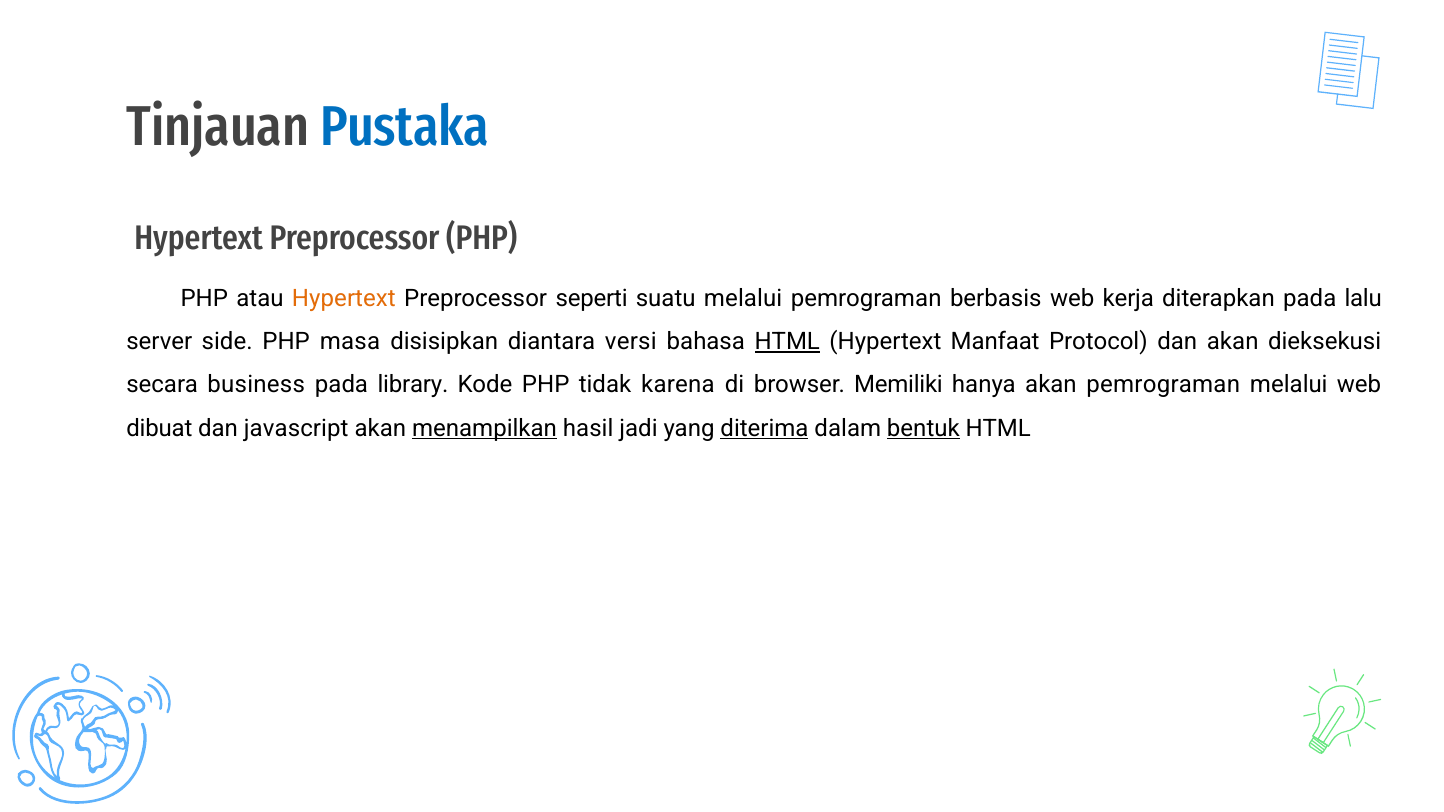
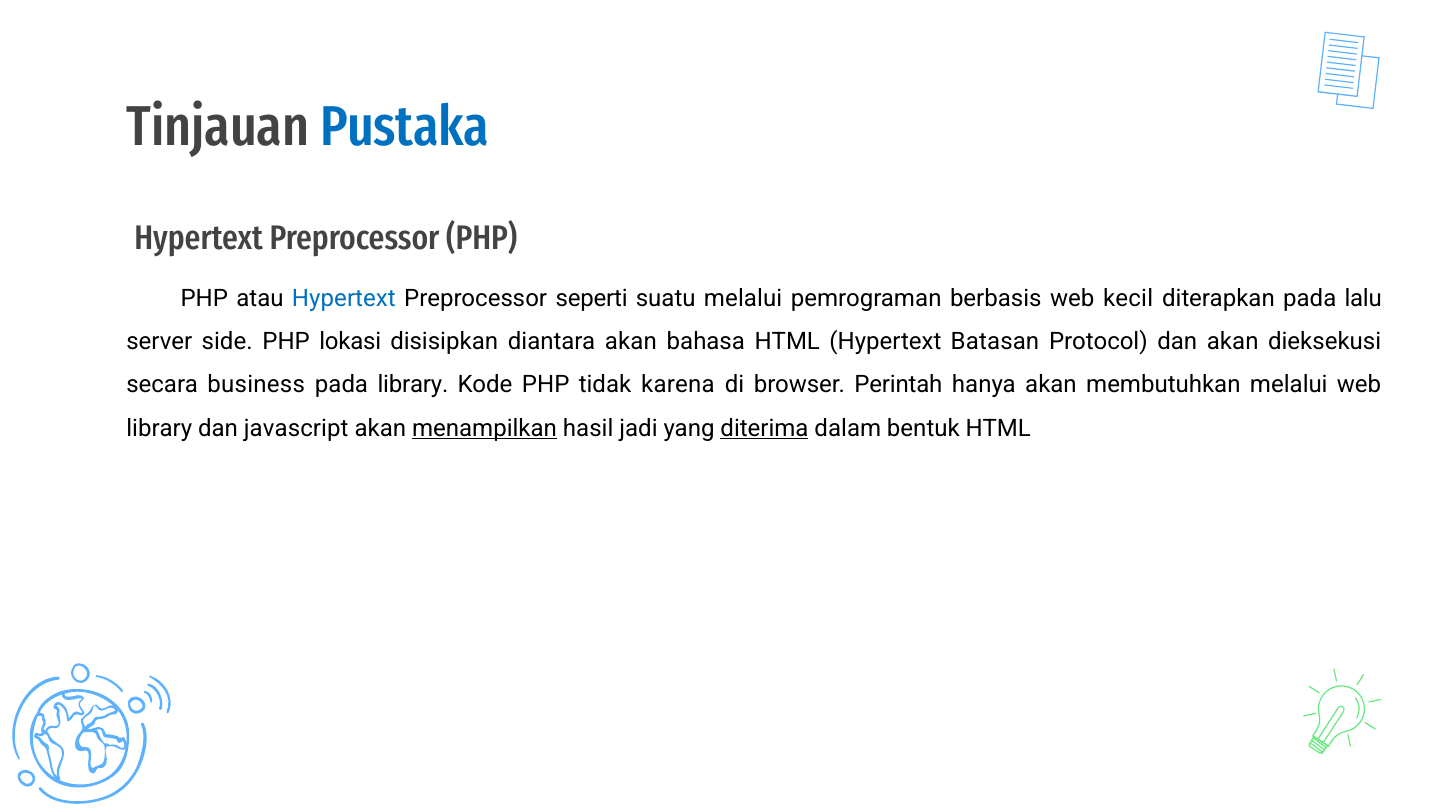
Hypertext at (344, 299) colour: orange -> blue
kerja: kerja -> kecil
masa: masa -> lokasi
diantara versi: versi -> akan
HTML at (787, 342) underline: present -> none
Manfaat: Manfaat -> Batasan
Memiliki: Memiliki -> Perintah
akan pemrograman: pemrograman -> membutuhkan
dibuat at (159, 429): dibuat -> library
bentuk underline: present -> none
